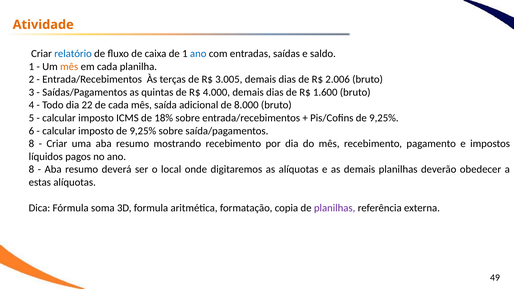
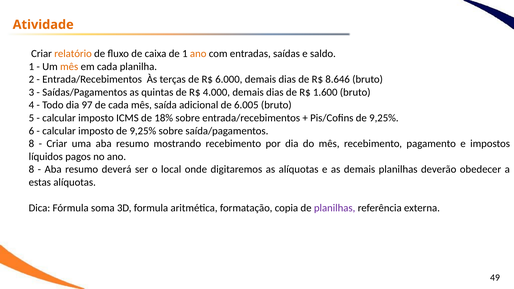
relatório colour: blue -> orange
ano at (198, 54) colour: blue -> orange
3.005: 3.005 -> 6.000
2.006: 2.006 -> 8.646
22: 22 -> 97
8.000: 8.000 -> 6.005
